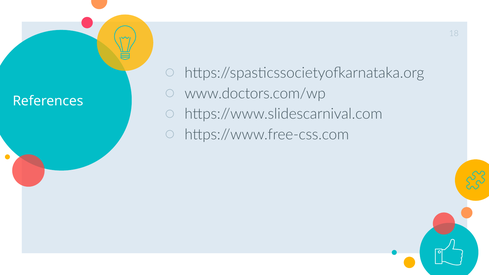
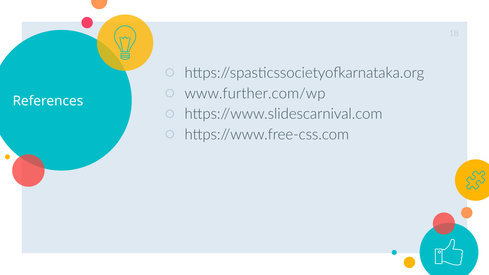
www.doctors.com/wp: www.doctors.com/wp -> www.further.com/wp
